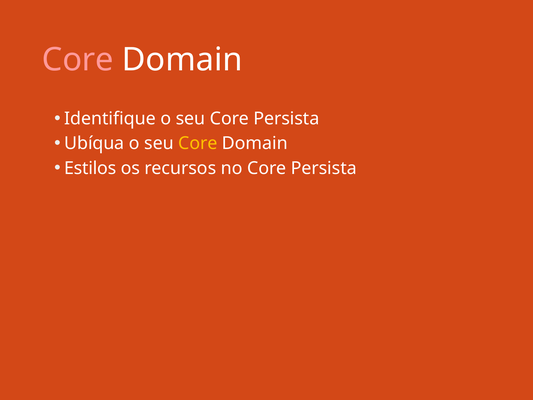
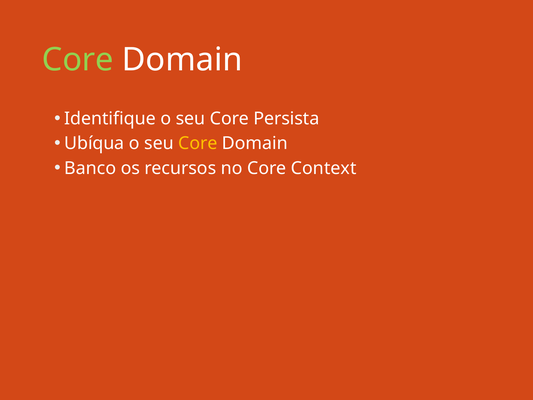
Core at (78, 60) colour: pink -> light green
Estilos: Estilos -> Banco
no Core Persista: Persista -> Context
